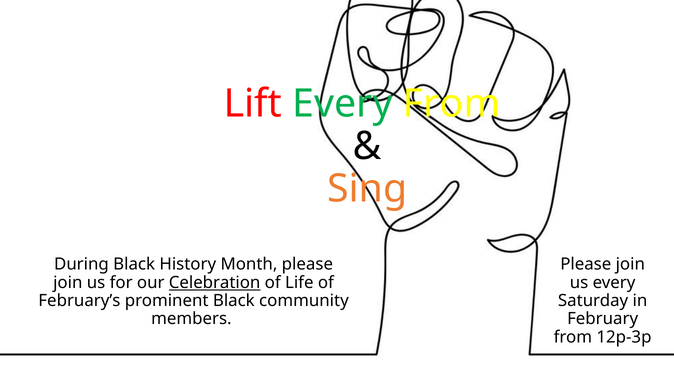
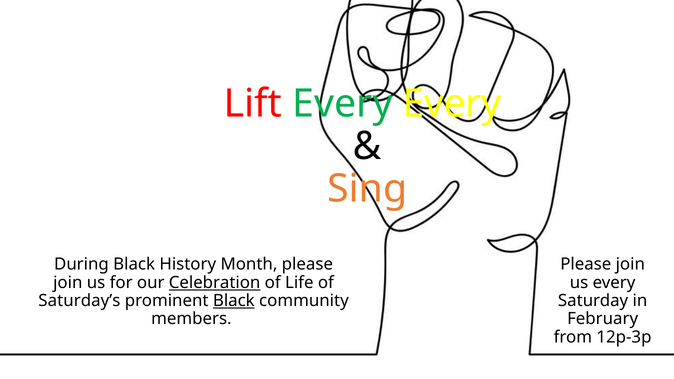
Every From: From -> Every
February’s: February’s -> Saturday’s
Black at (234, 301) underline: none -> present
